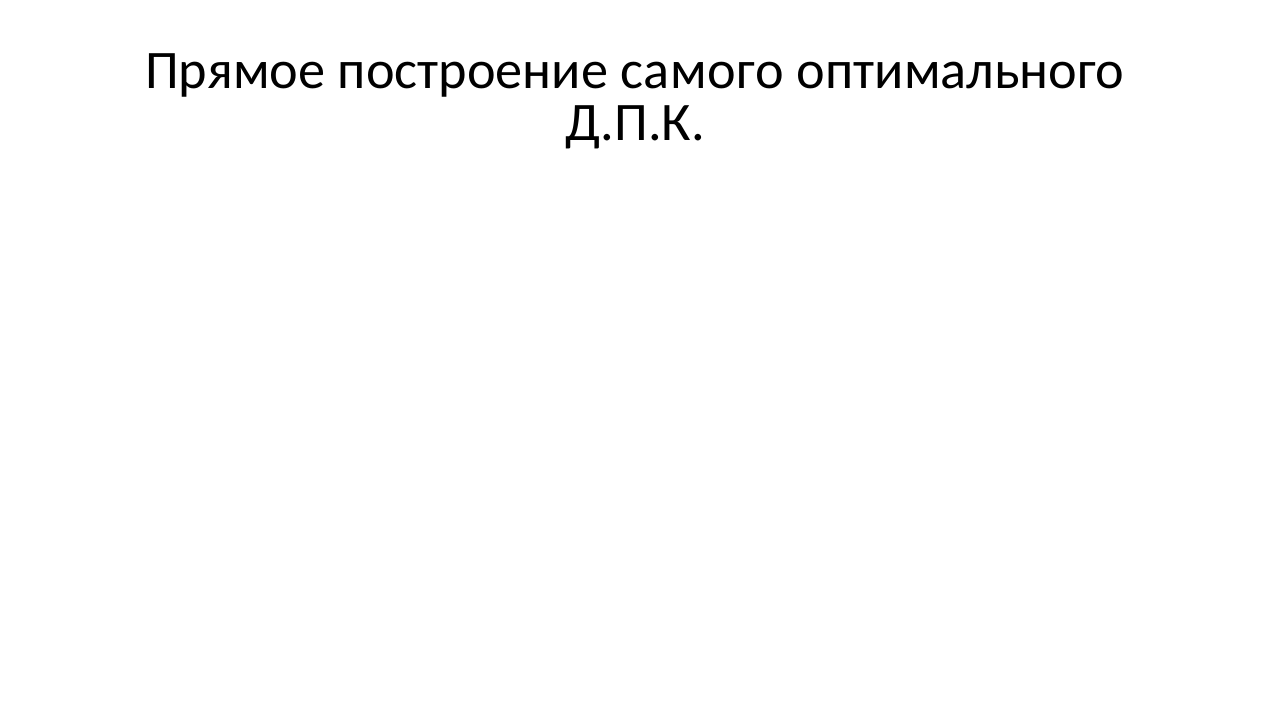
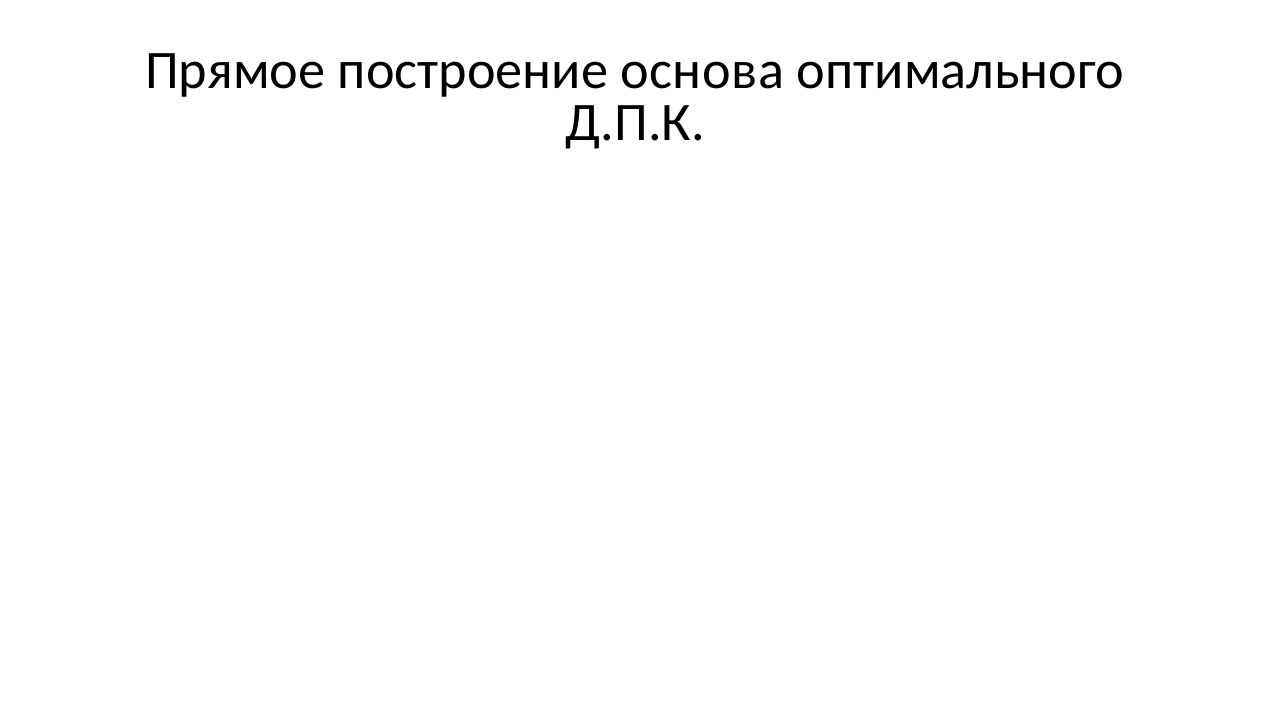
самого: самого -> основа
